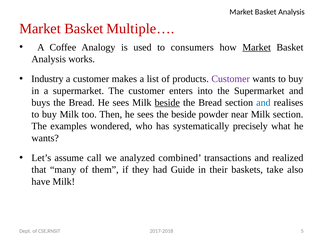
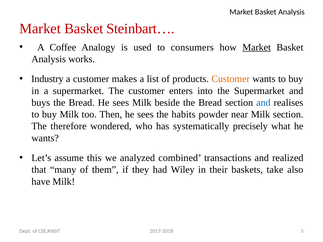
Multiple…: Multiple… -> Steinbart…
Customer at (231, 79) colour: purple -> orange
beside at (167, 103) underline: present -> none
the beside: beside -> habits
examples: examples -> therefore
call: call -> this
Guide: Guide -> Wiley
